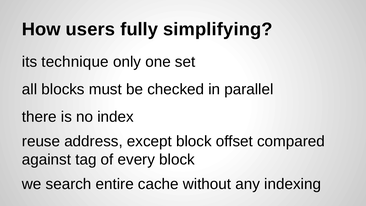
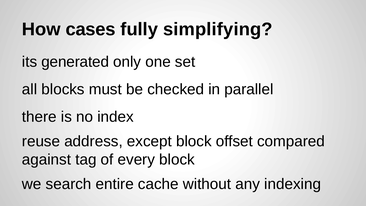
users: users -> cases
technique: technique -> generated
